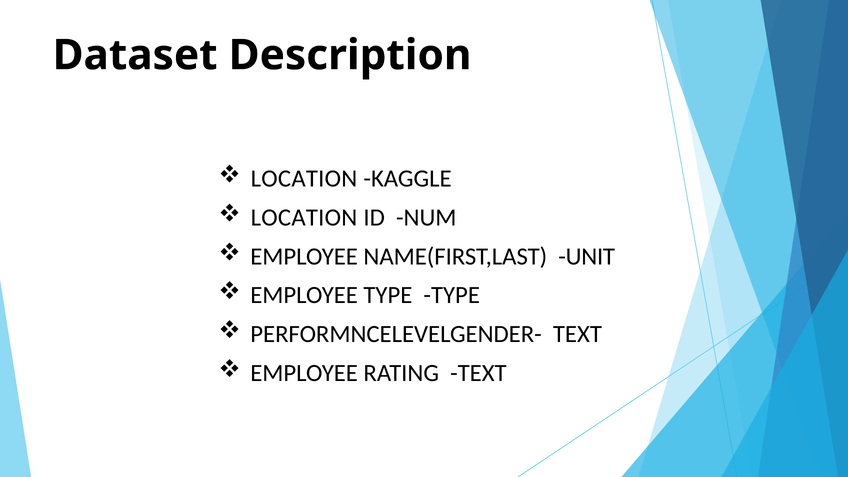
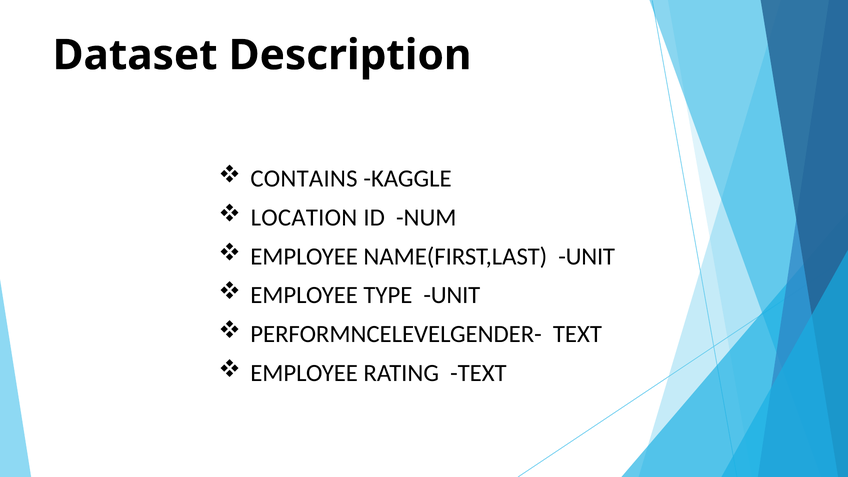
LOCATION at (304, 179): LOCATION -> CONTAINS
TYPE TYPE: TYPE -> UNIT
